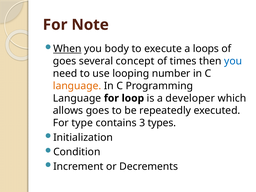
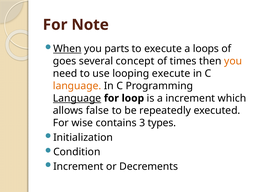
body: body -> parts
you at (233, 61) colour: blue -> orange
looping number: number -> execute
Language at (77, 98) underline: none -> present
a developer: developer -> increment
allows goes: goes -> false
type: type -> wise
